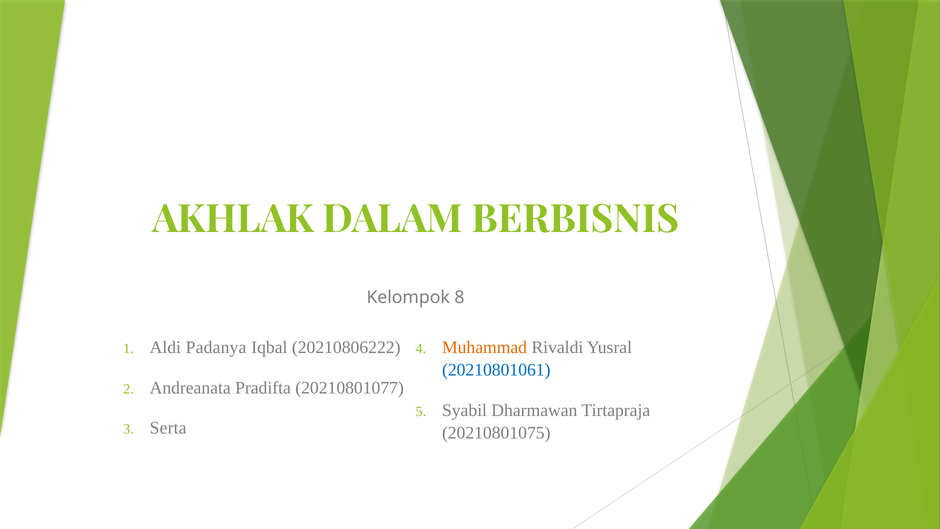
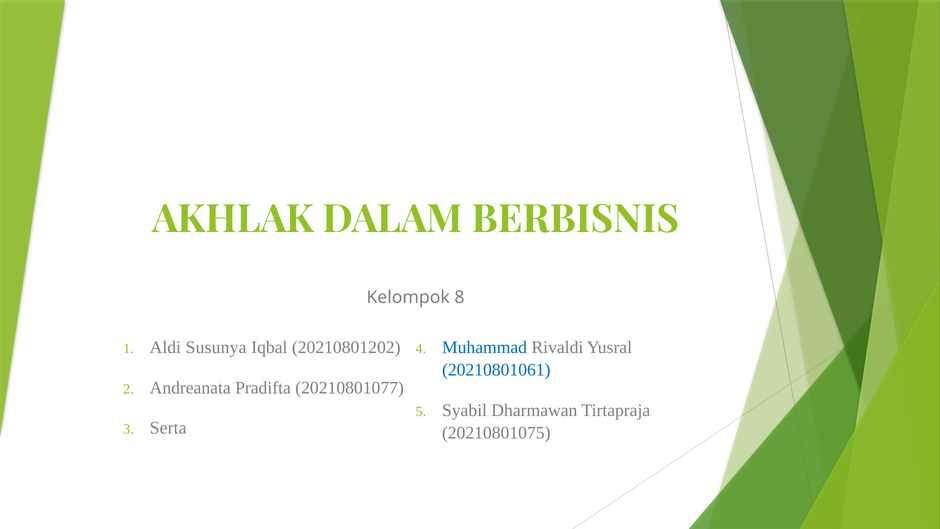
Padanya: Padanya -> Susunya
20210806222: 20210806222 -> 20210801202
Muhammad colour: orange -> blue
